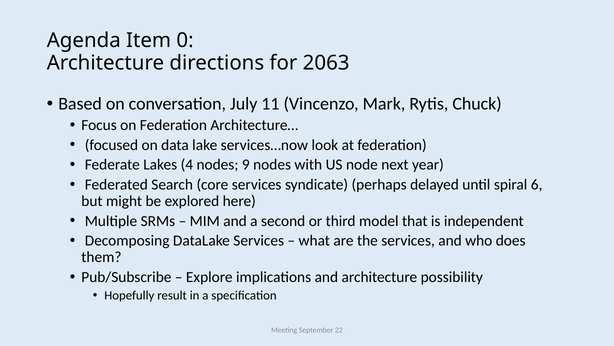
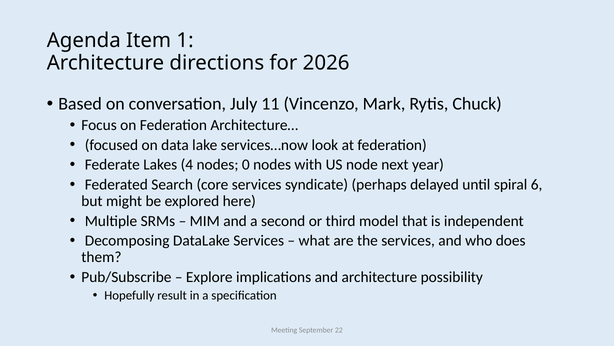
0: 0 -> 1
2063: 2063 -> 2026
9: 9 -> 0
